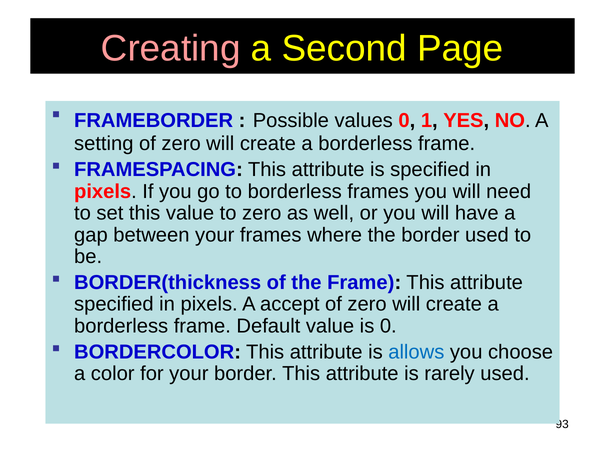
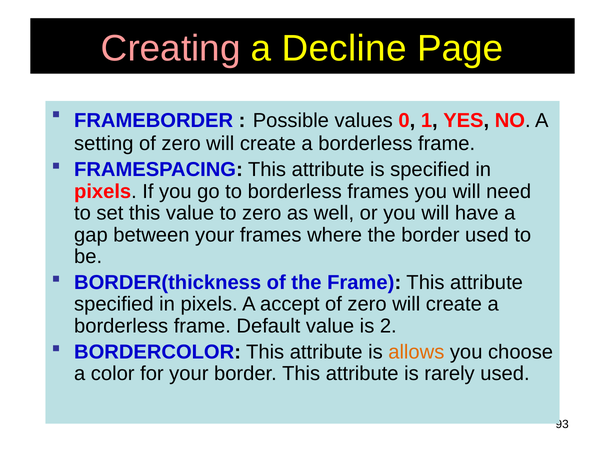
Second: Second -> Decline
is 0: 0 -> 2
allows colour: blue -> orange
